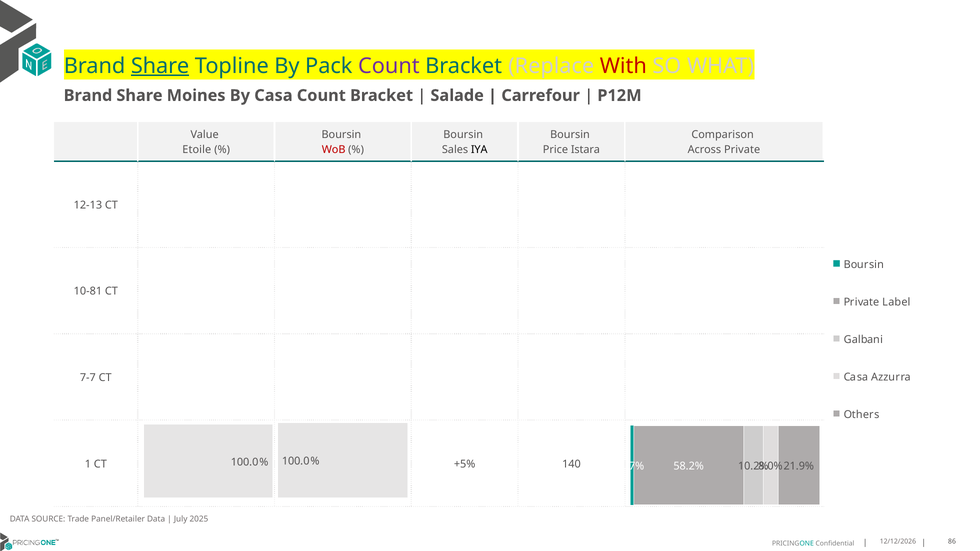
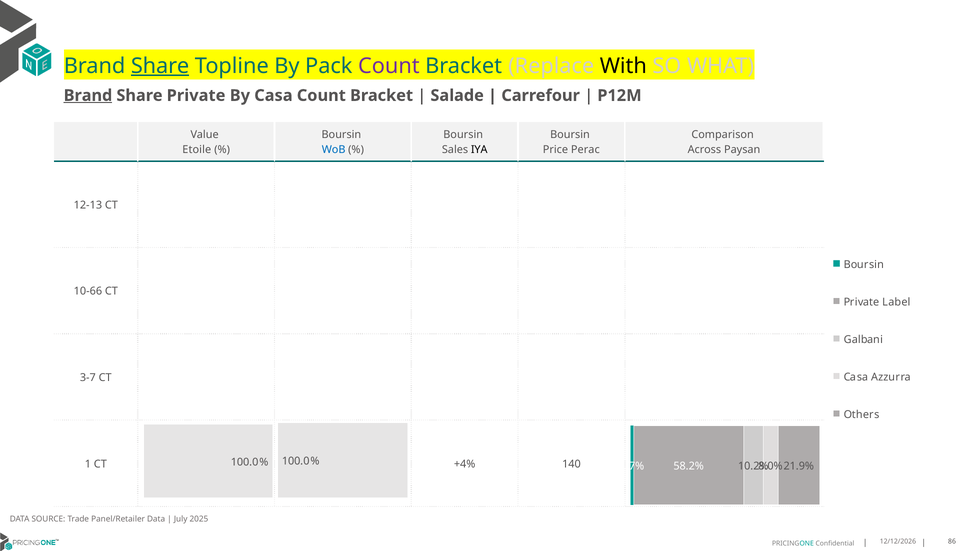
With colour: red -> black
Brand at (88, 96) underline: none -> present
Share Moines: Moines -> Private
WoB colour: red -> blue
Istara: Istara -> Perac
Across Private: Private -> Paysan
10-81: 10-81 -> 10-66
7-7: 7-7 -> 3-7
+5%: +5% -> +4%
